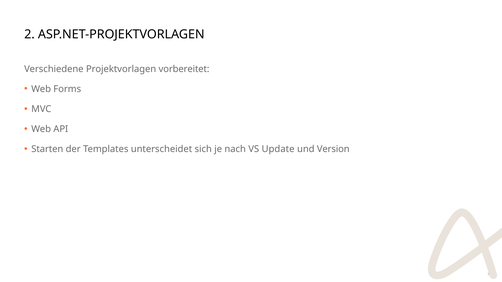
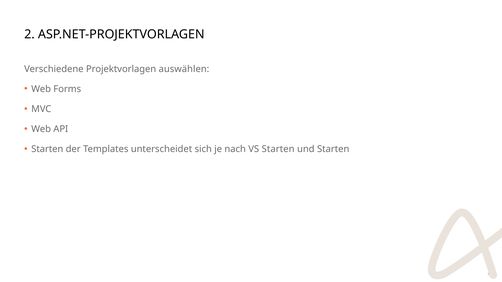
vorbereitet: vorbereitet -> auswählen
VS Update: Update -> Starten
und Version: Version -> Starten
